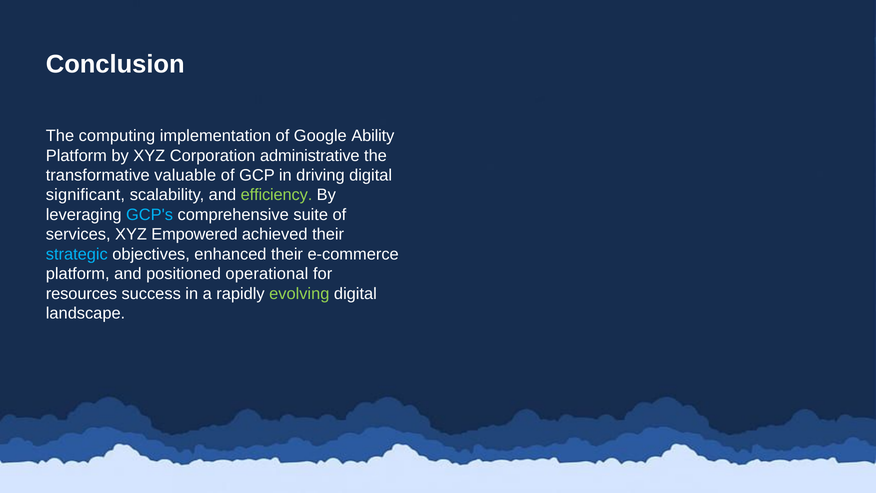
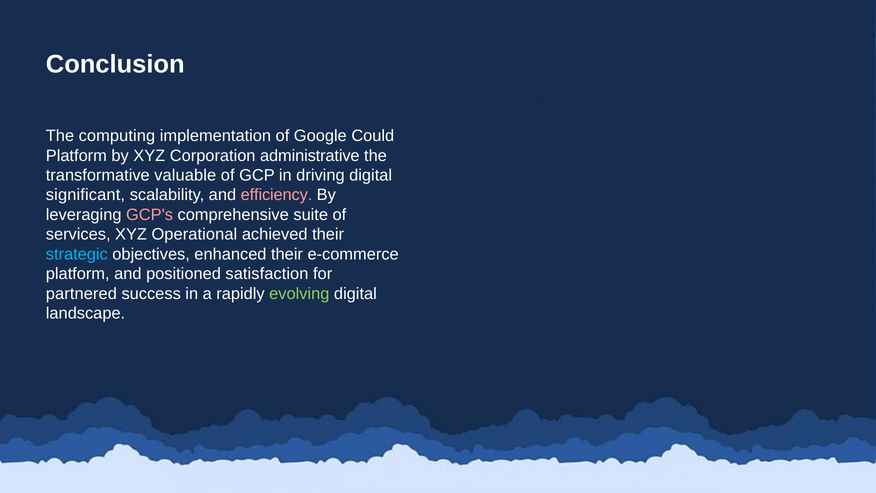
Ability: Ability -> Could
efficiency colour: light green -> pink
GCP's colour: light blue -> pink
Empowered: Empowered -> Operational
operational: operational -> satisfaction
resources: resources -> partnered
